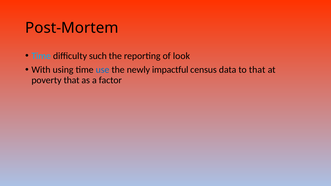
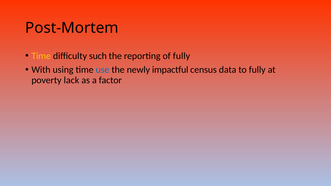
Time at (41, 56) colour: light blue -> yellow
of look: look -> fully
to that: that -> fully
poverty that: that -> lack
